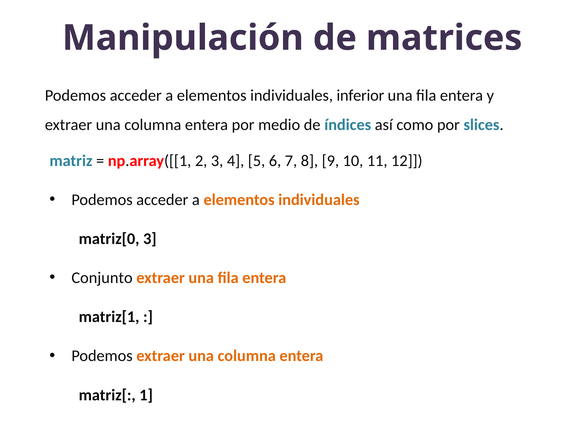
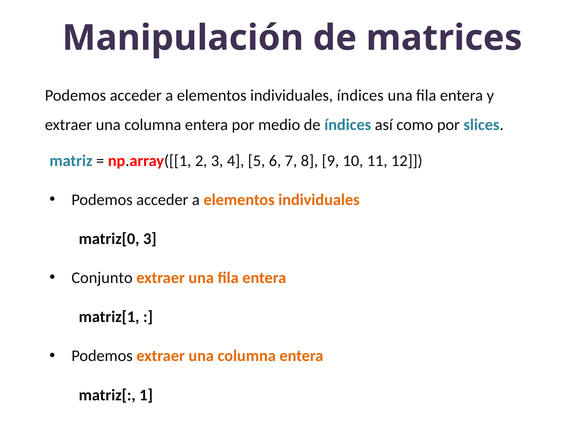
individuales inferior: inferior -> índices
